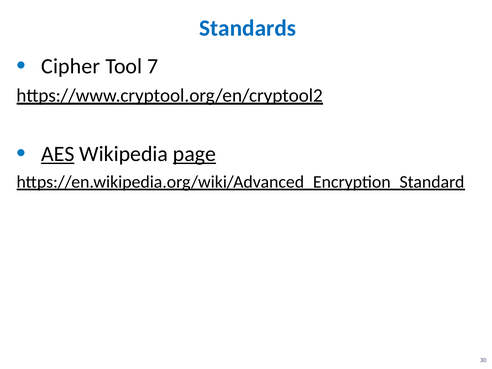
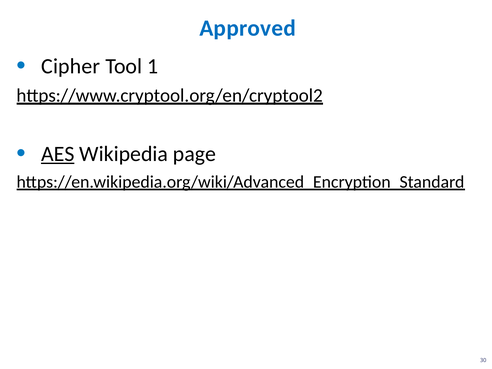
Standards: Standards -> Approved
7: 7 -> 1
page underline: present -> none
